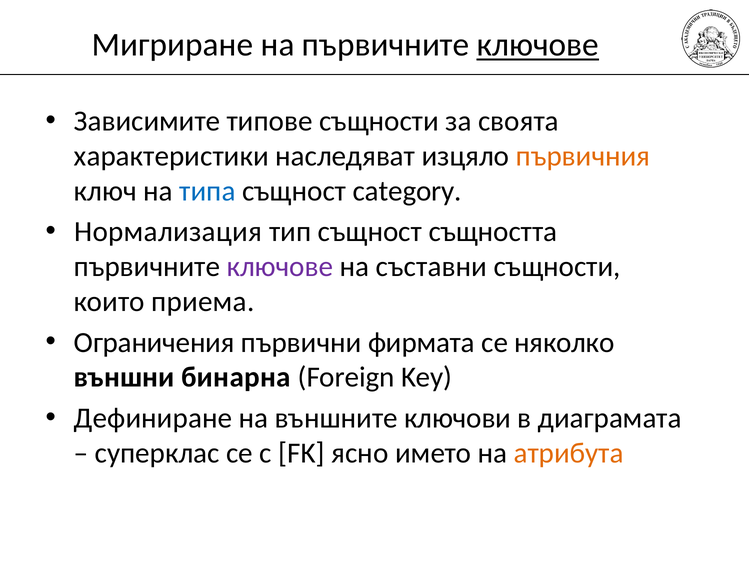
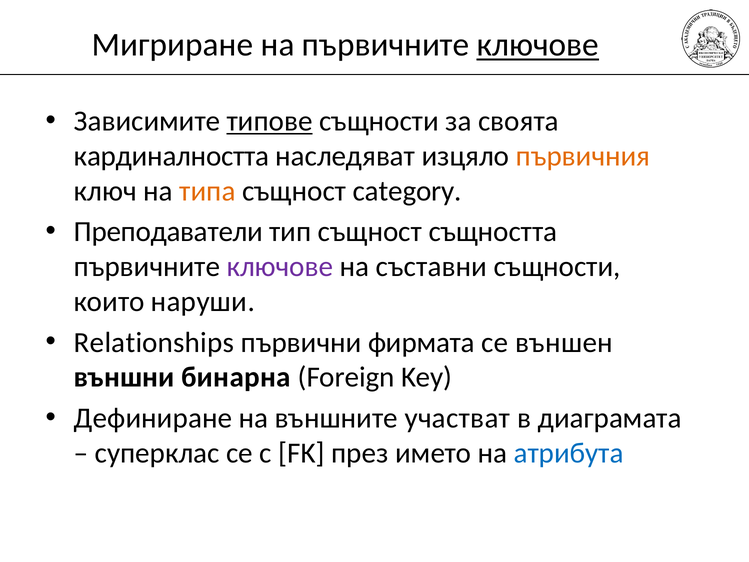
типове underline: none -> present
характеристики: характеристики -> кардиналността
типа colour: blue -> orange
Нормализация: Нормализация -> Преподаватели
приема: приема -> наруши
Ограничения: Ограничения -> Relationships
няколко: няколко -> външен
ключови: ключови -> участват
ясно: ясно -> през
атрибута colour: orange -> blue
